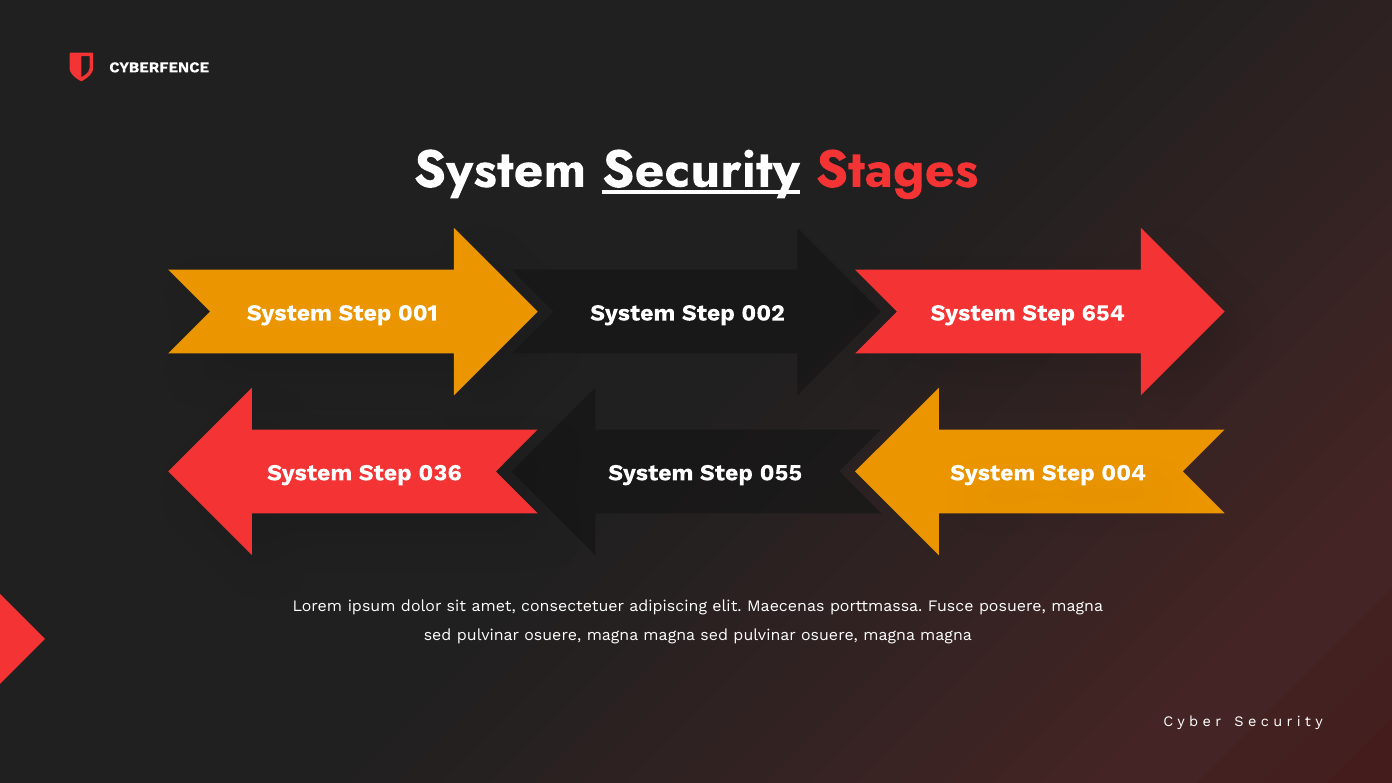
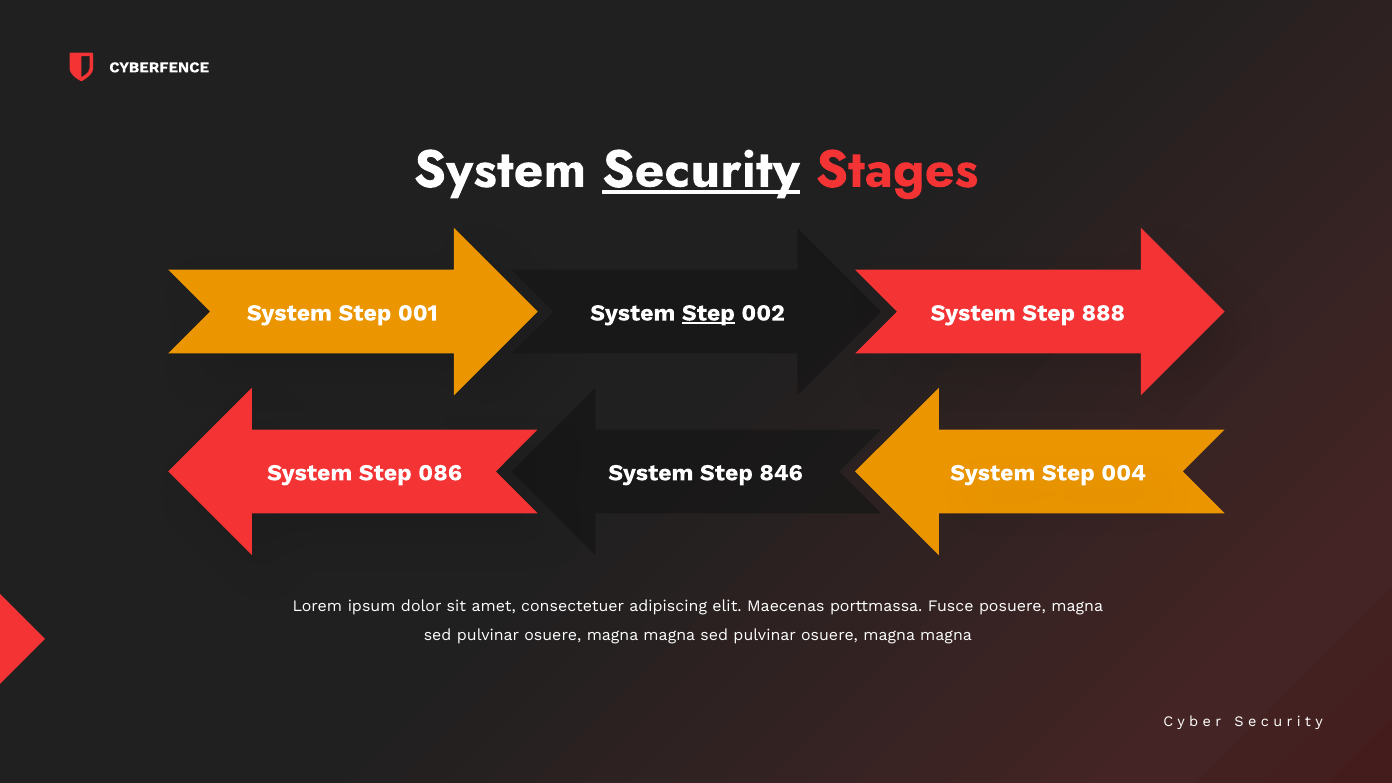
Step at (708, 313) underline: none -> present
654: 654 -> 888
036: 036 -> 086
055: 055 -> 846
